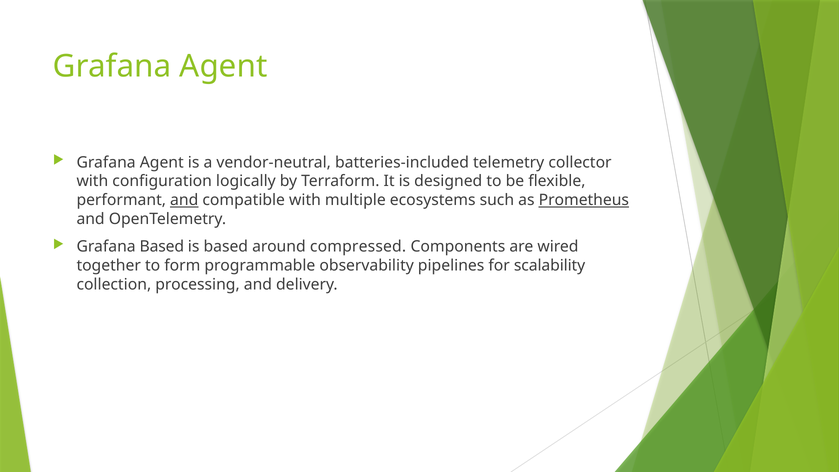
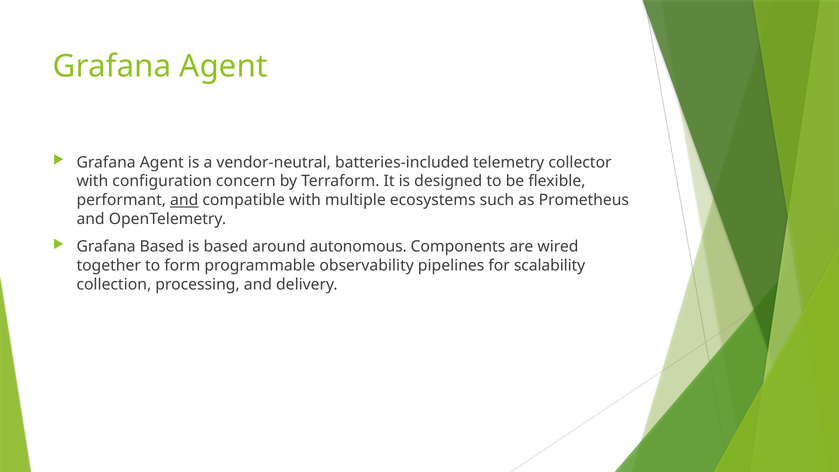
logically: logically -> concern
Prometheus underline: present -> none
compressed: compressed -> autonomous
